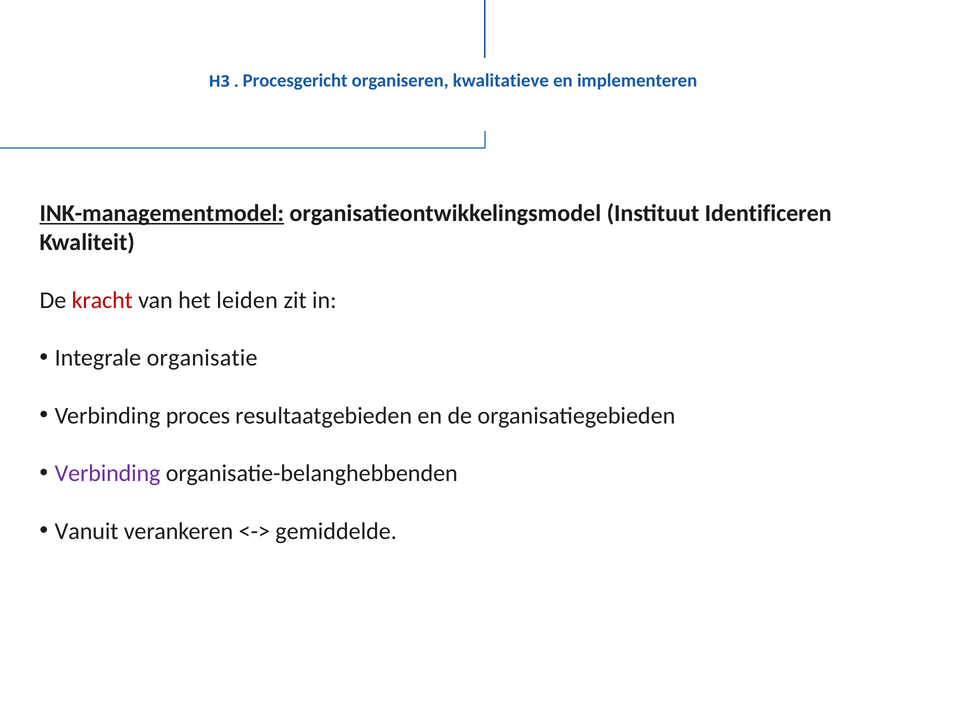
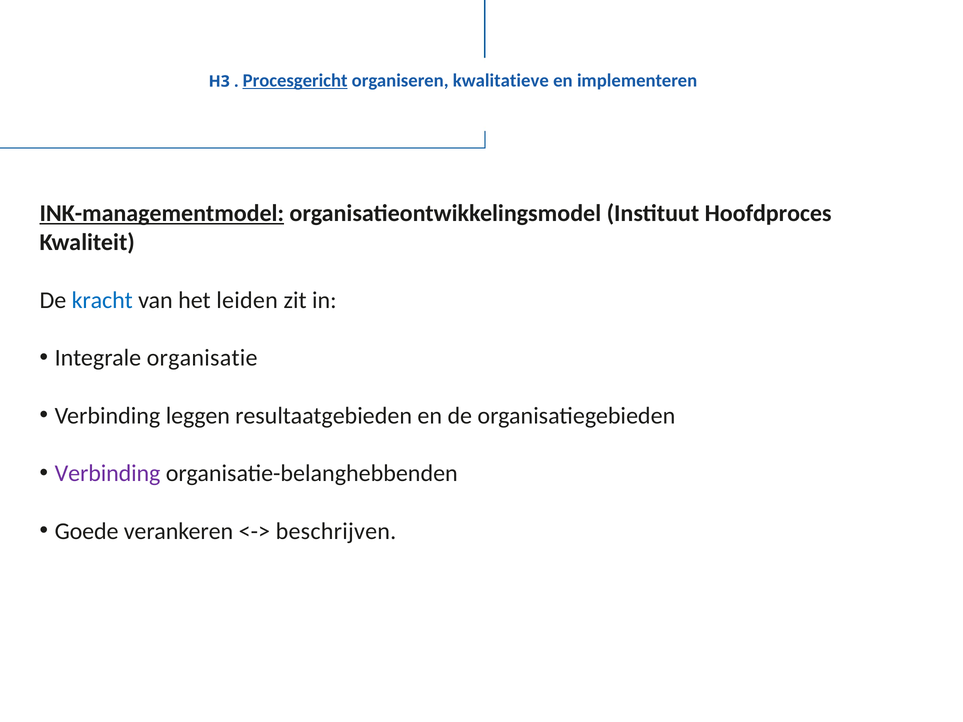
Procesgericht underline: none -> present
Identificeren: Identificeren -> Hoofdproces
kracht colour: red -> blue
proces: proces -> leggen
Vanuit: Vanuit -> Goede
gemiddelde: gemiddelde -> beschrijven
